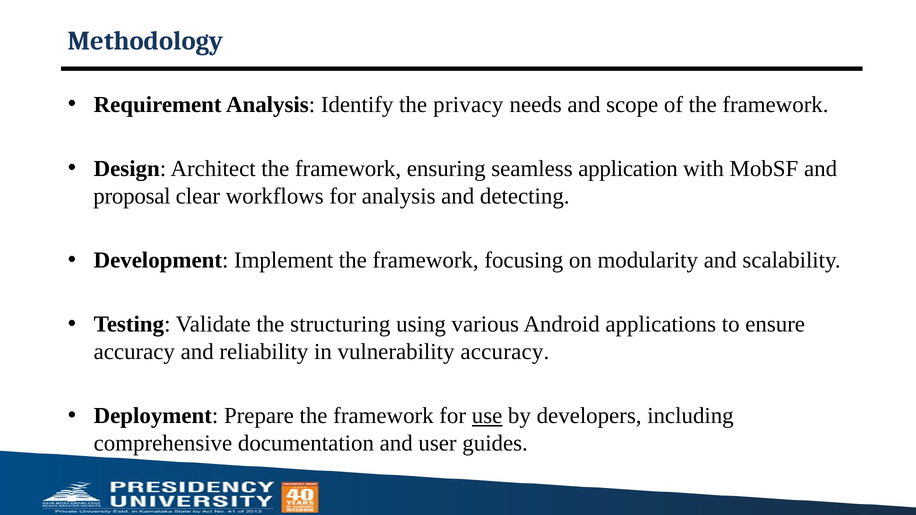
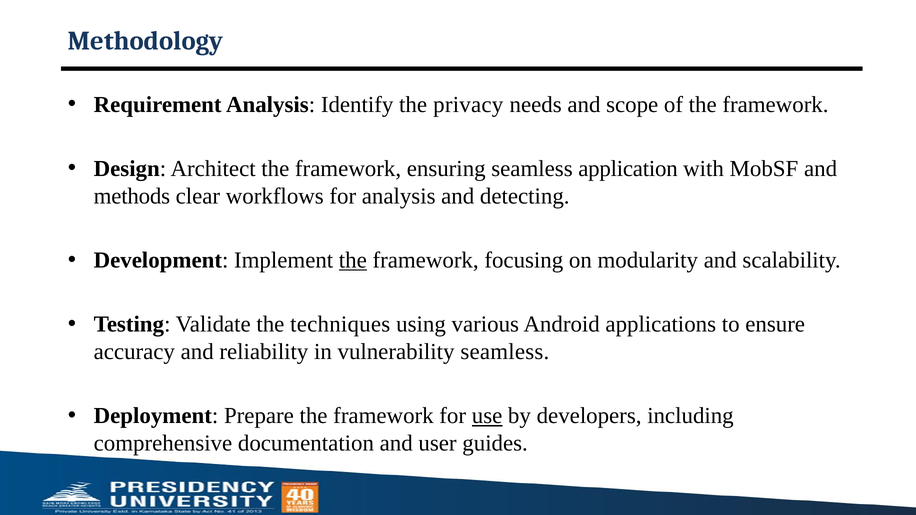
proposal: proposal -> methods
the at (353, 260) underline: none -> present
structuring: structuring -> techniques
vulnerability accuracy: accuracy -> seamless
